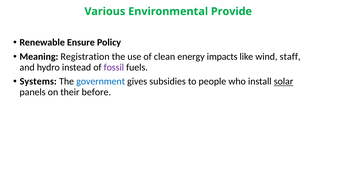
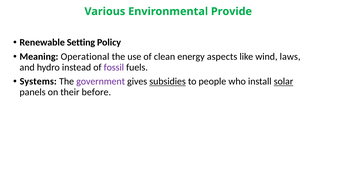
Ensure: Ensure -> Setting
Registration: Registration -> Operational
impacts: impacts -> aspects
staff: staff -> laws
government colour: blue -> purple
subsidies underline: none -> present
